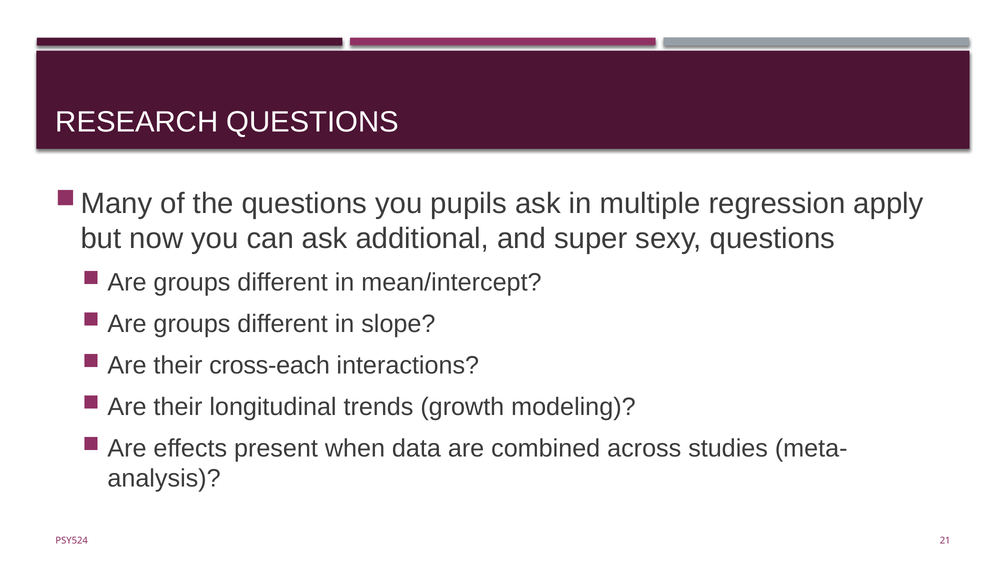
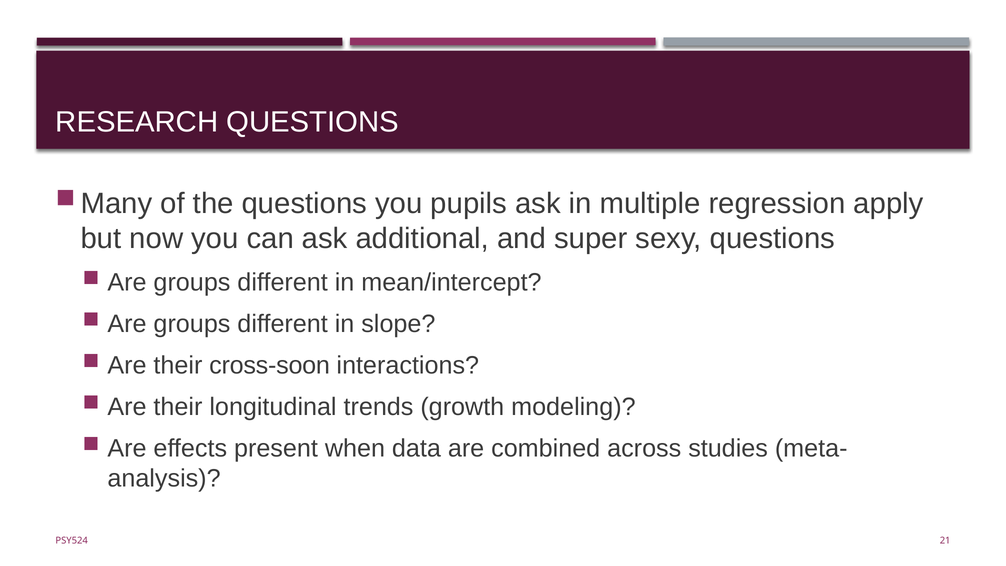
cross-each: cross-each -> cross-soon
